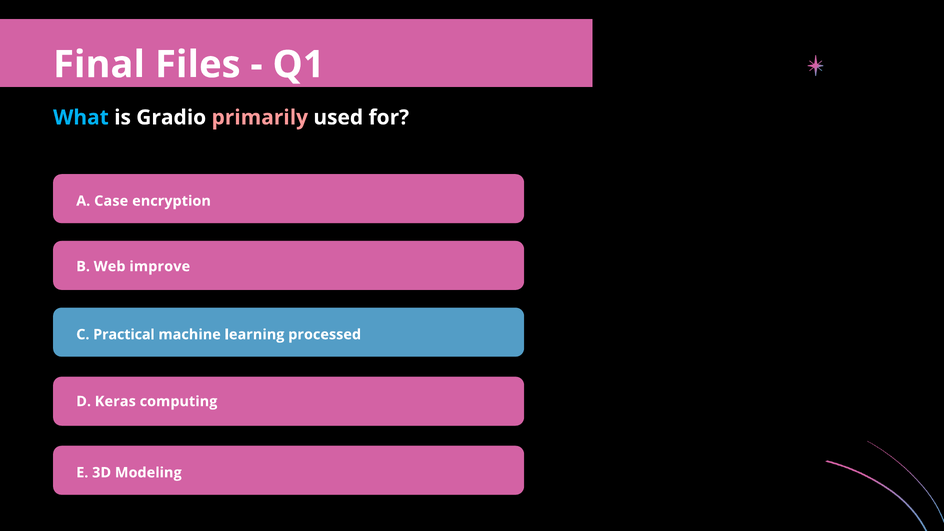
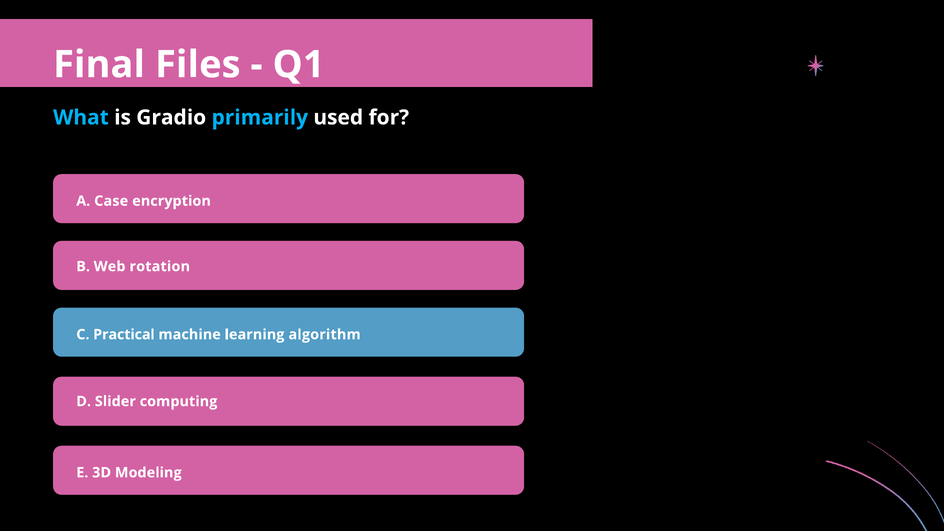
primarily colour: pink -> light blue
improve: improve -> rotation
processed: processed -> algorithm
Keras: Keras -> Slider
